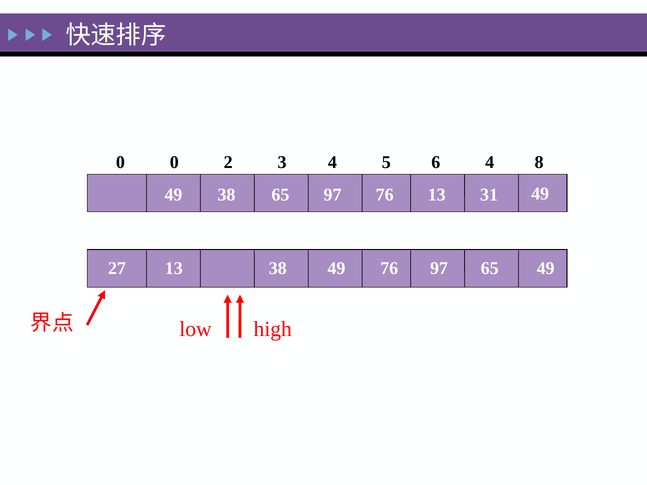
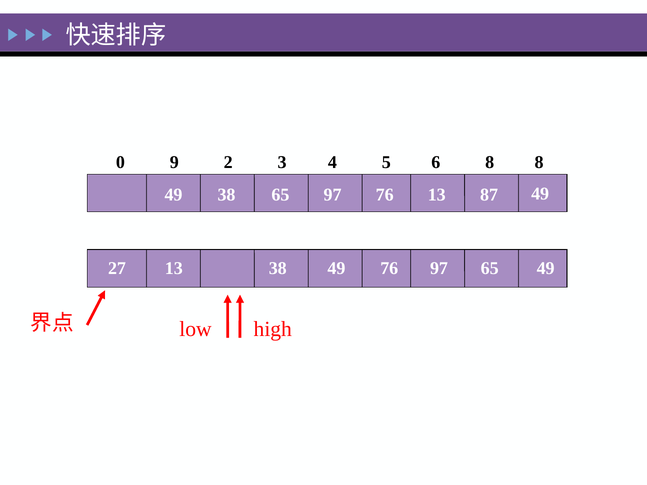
0 0: 0 -> 9
6 4: 4 -> 8
31: 31 -> 87
